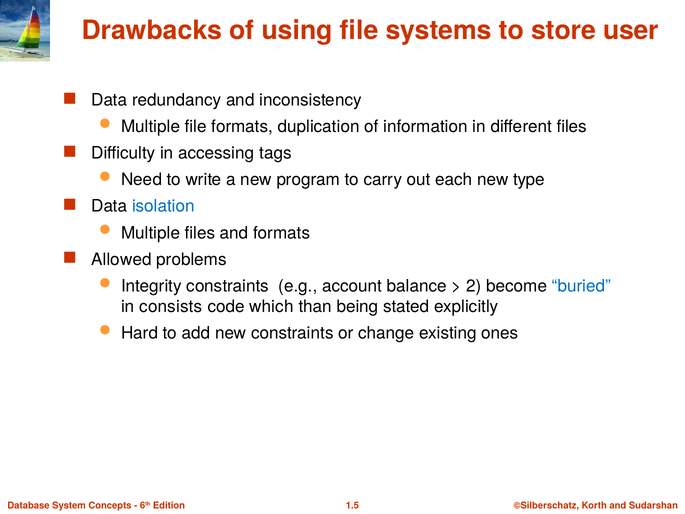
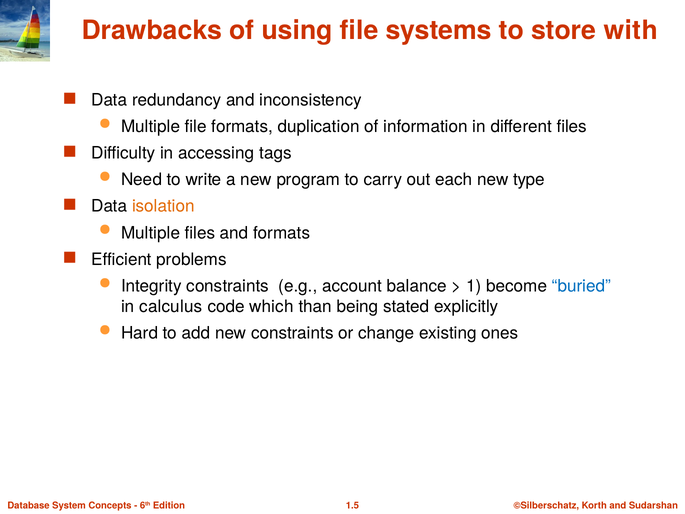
user: user -> with
isolation colour: blue -> orange
Allowed: Allowed -> Efficient
2: 2 -> 1
consists: consists -> calculus
